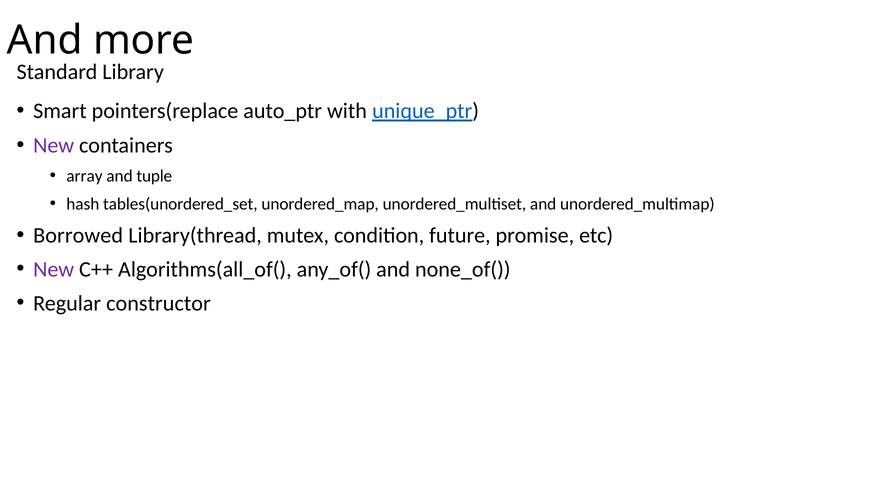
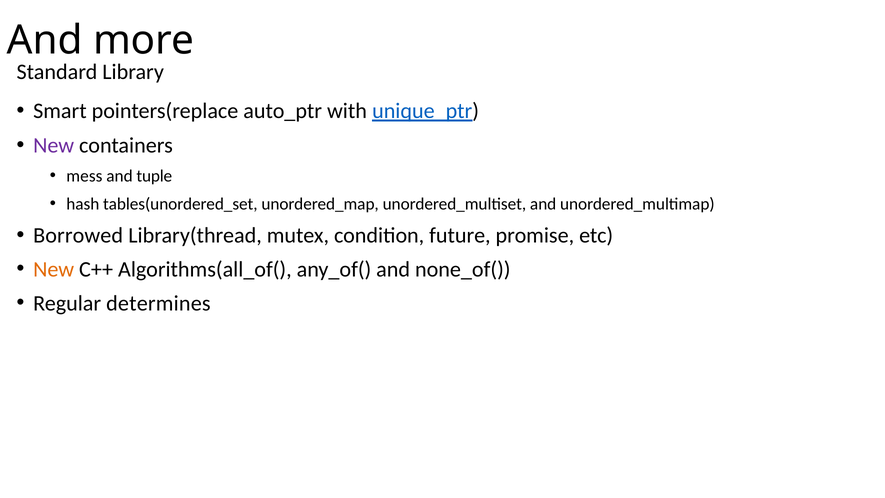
array: array -> mess
New at (54, 269) colour: purple -> orange
constructor: constructor -> determines
